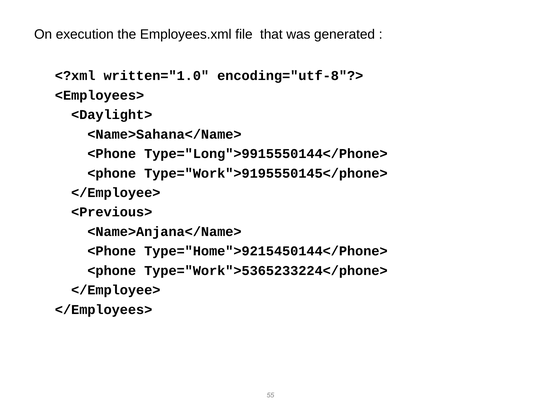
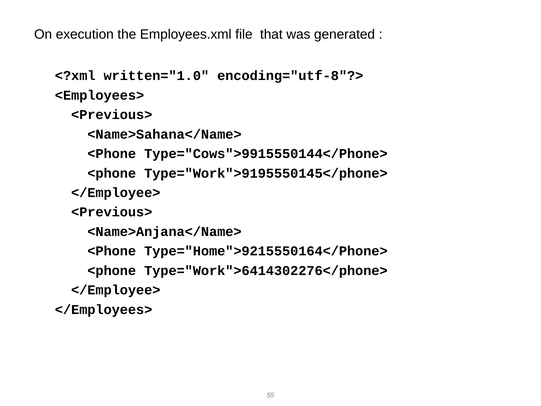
<Daylight> at (112, 115): <Daylight> -> <Previous>
Type="Long">9915550144</Phone>: Type="Long">9915550144</Phone> -> Type="Cows">9915550144</Phone>
Type="Home">9215450144</Phone>: Type="Home">9215450144</Phone> -> Type="Home">9215550164</Phone>
Type="Work">5365233224</phone>: Type="Work">5365233224</phone> -> Type="Work">6414302276</phone>
